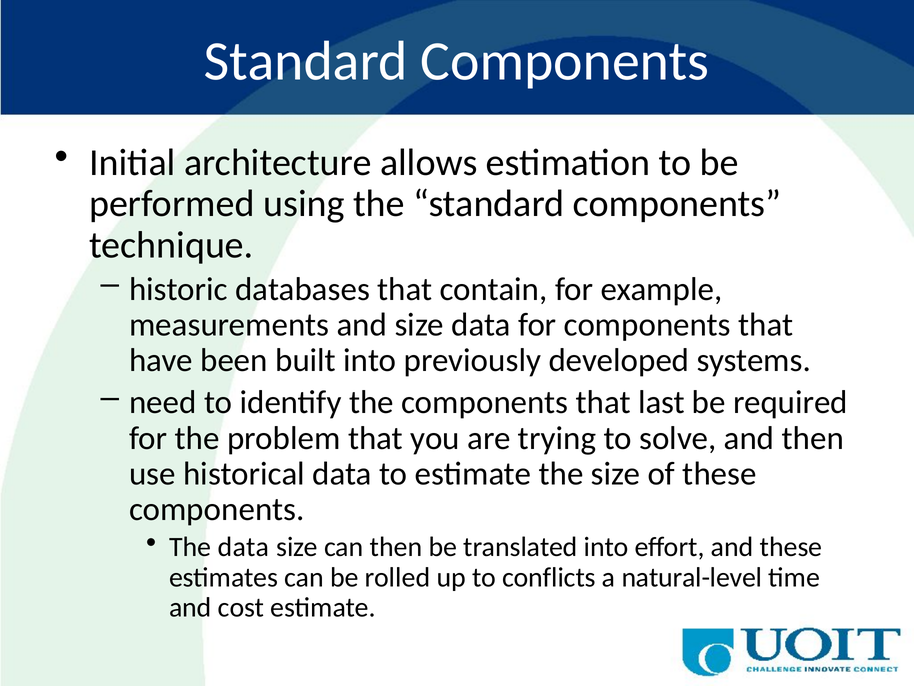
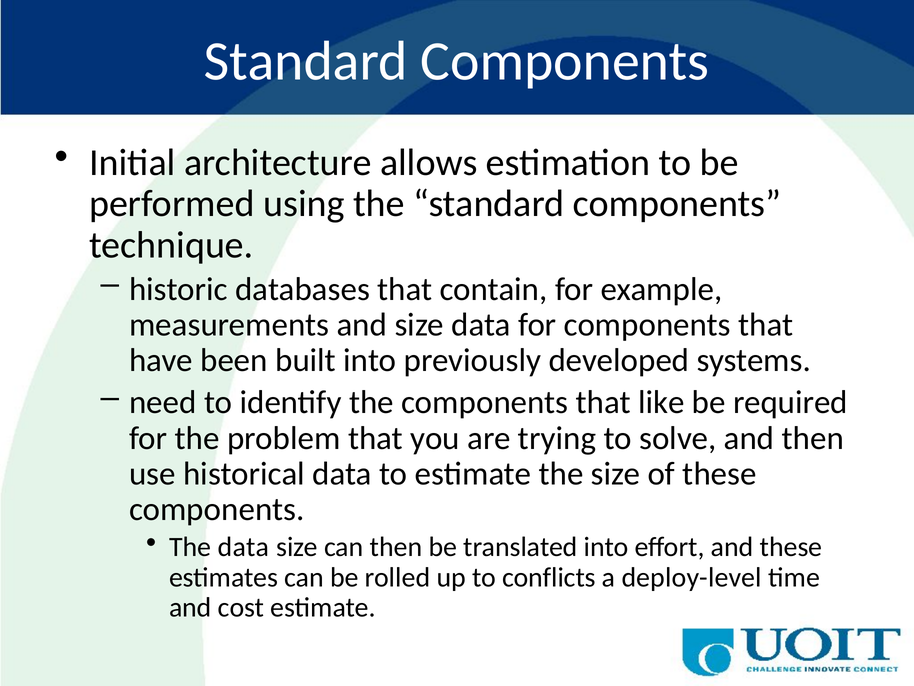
last: last -> like
natural-level: natural-level -> deploy-level
